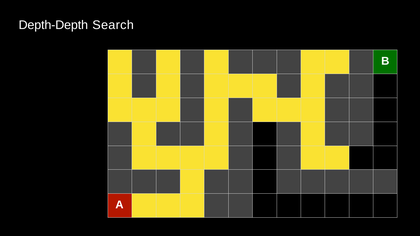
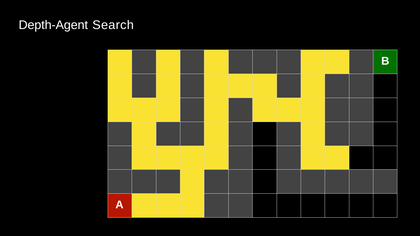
Depth-Depth: Depth-Depth -> Depth-Agent
